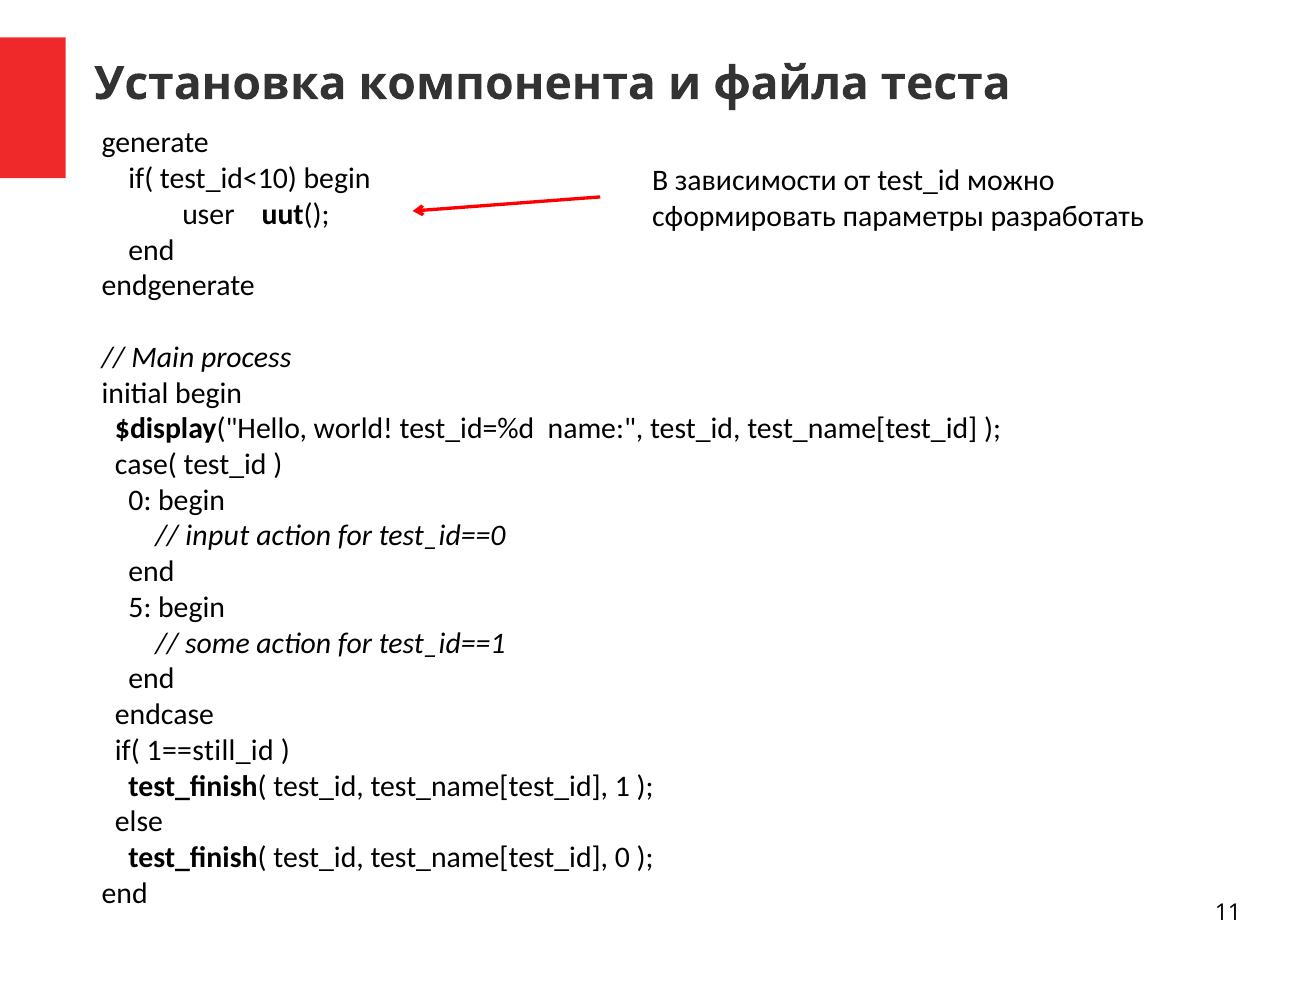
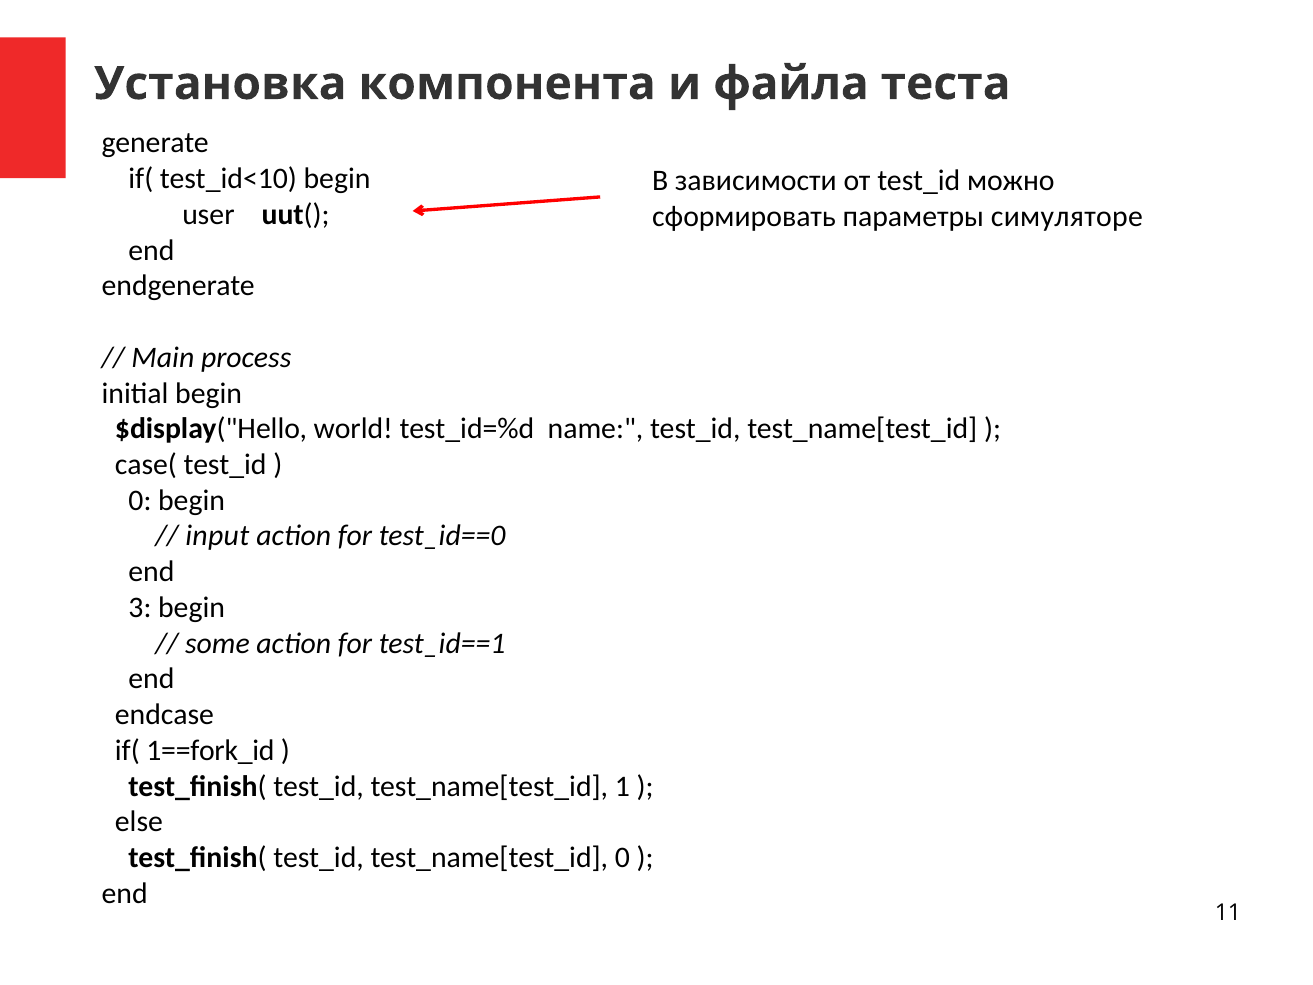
разработать: разработать -> симуляторе
5: 5 -> 3
1==still_id: 1==still_id -> 1==fork_id
